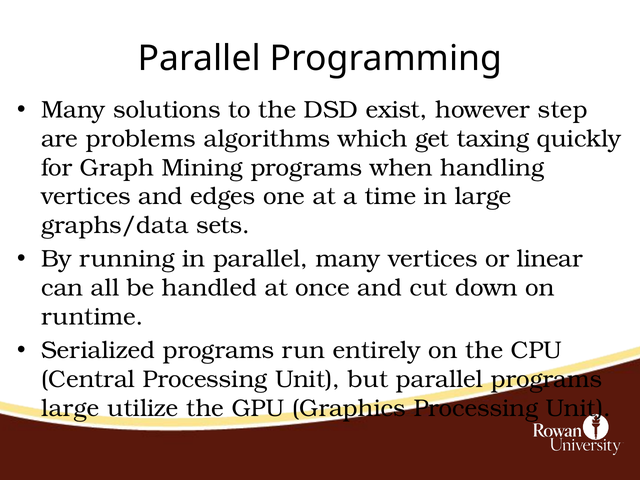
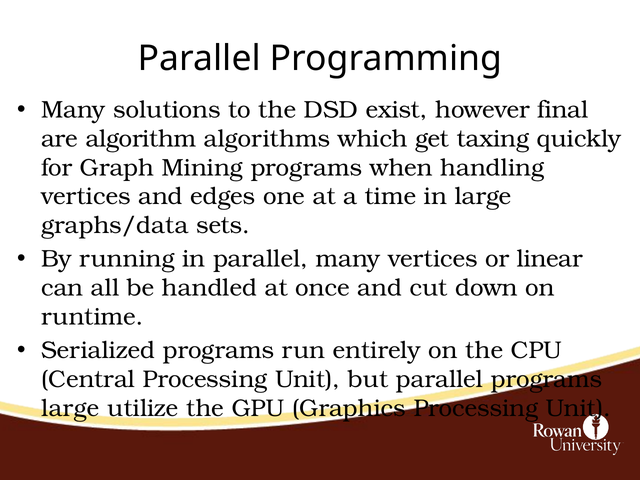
step: step -> final
problems: problems -> algorithm
